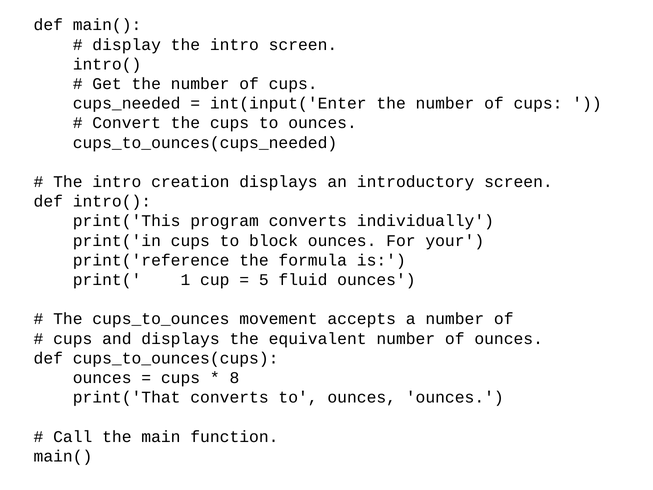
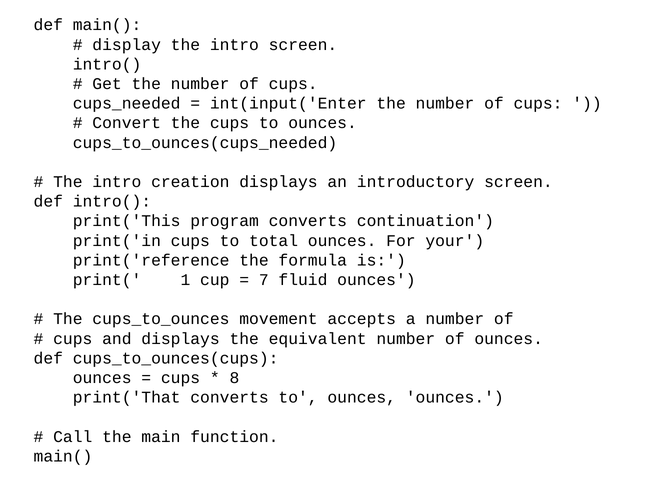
individually: individually -> continuation
block: block -> total
5: 5 -> 7
